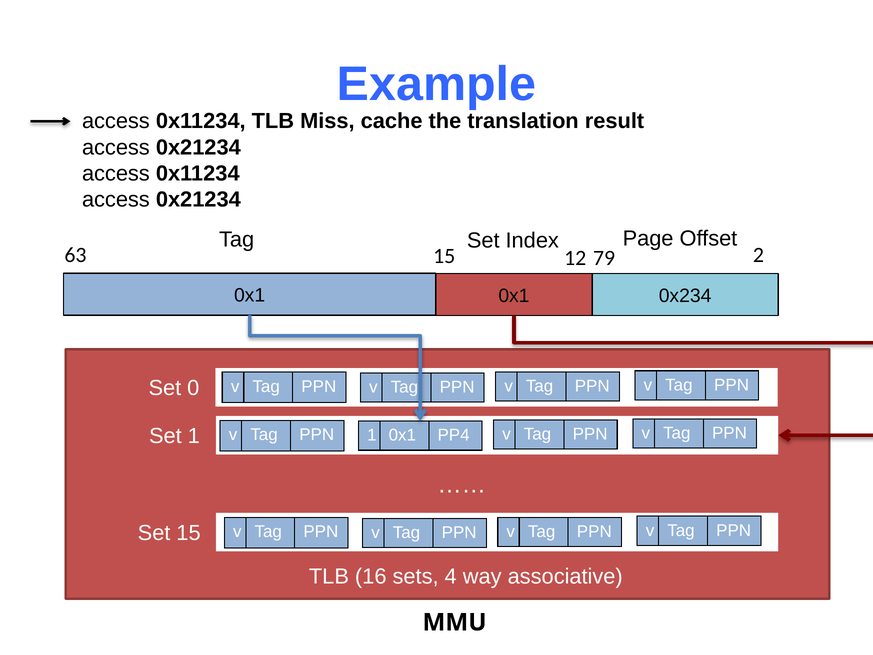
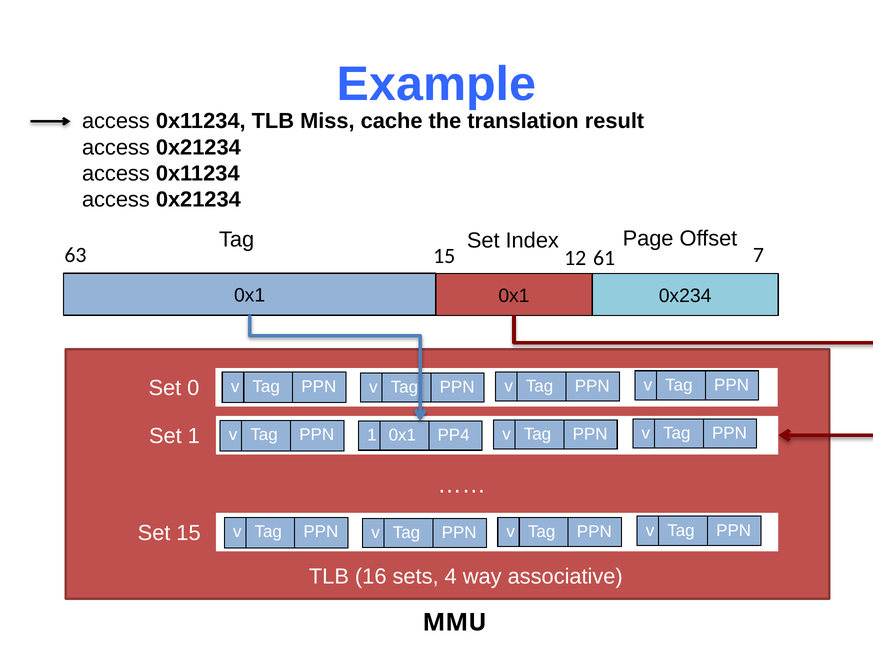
2: 2 -> 7
79: 79 -> 61
